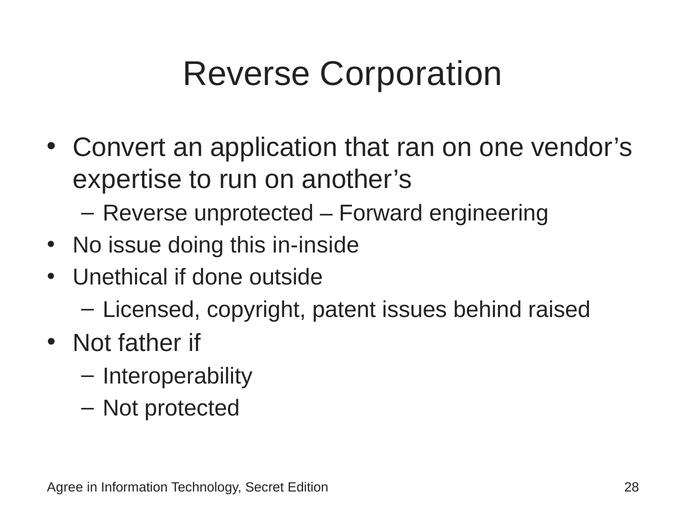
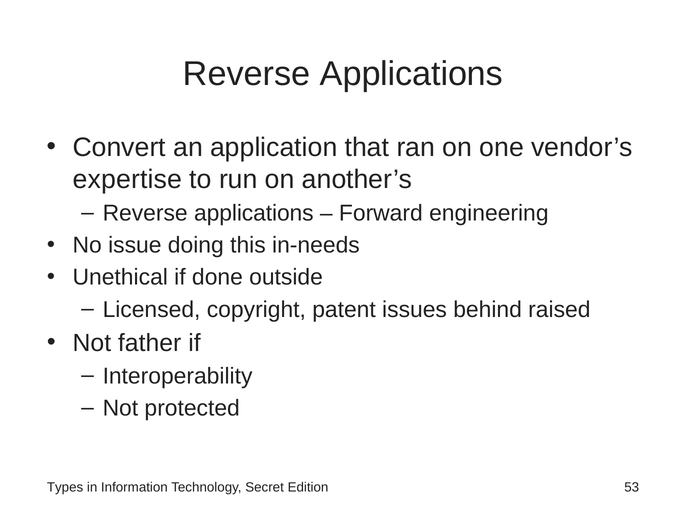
Corporation at (411, 74): Corporation -> Applications
unprotected at (254, 213): unprotected -> applications
in-inside: in-inside -> in-needs
Agree: Agree -> Types
28: 28 -> 53
